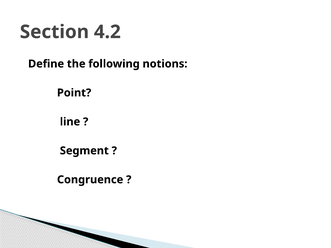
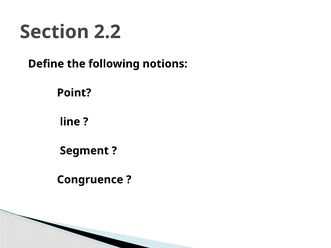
4.2: 4.2 -> 2.2
